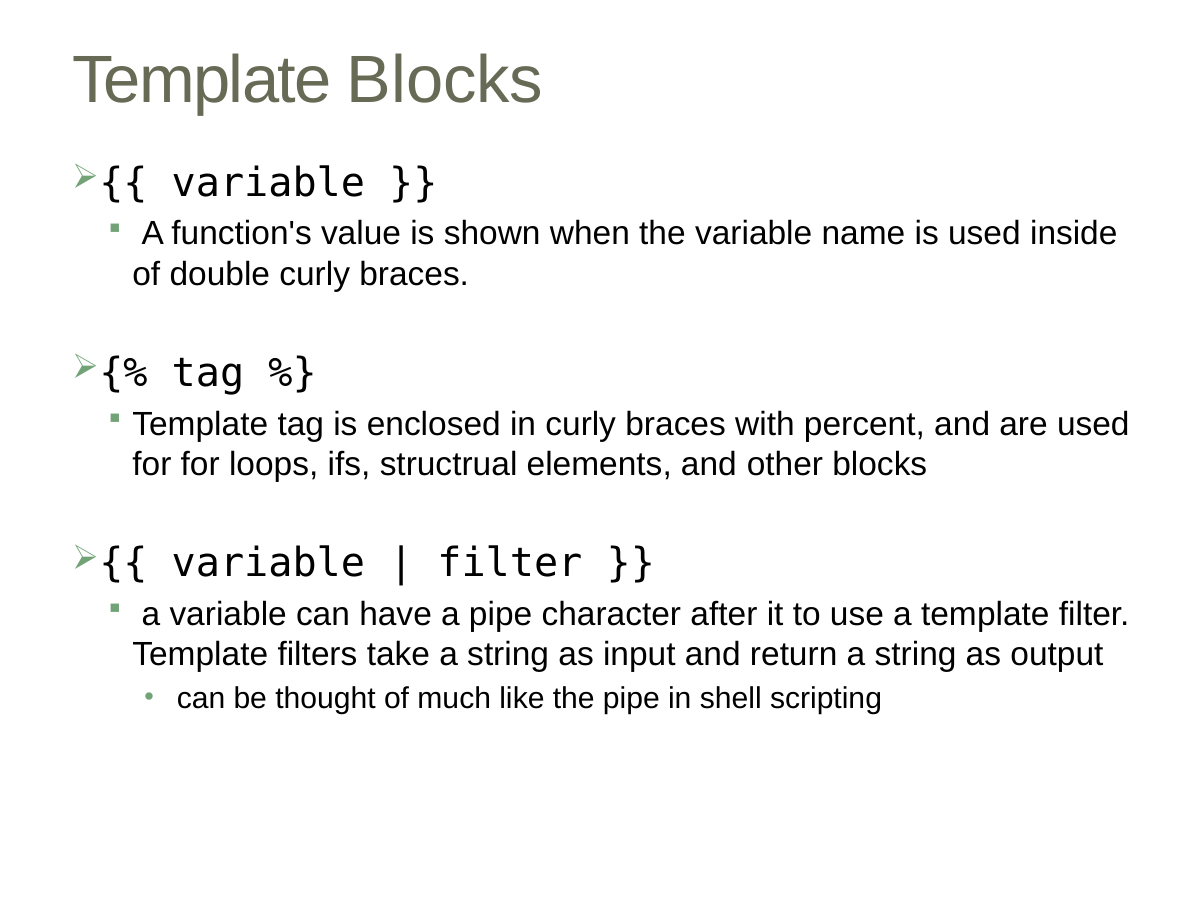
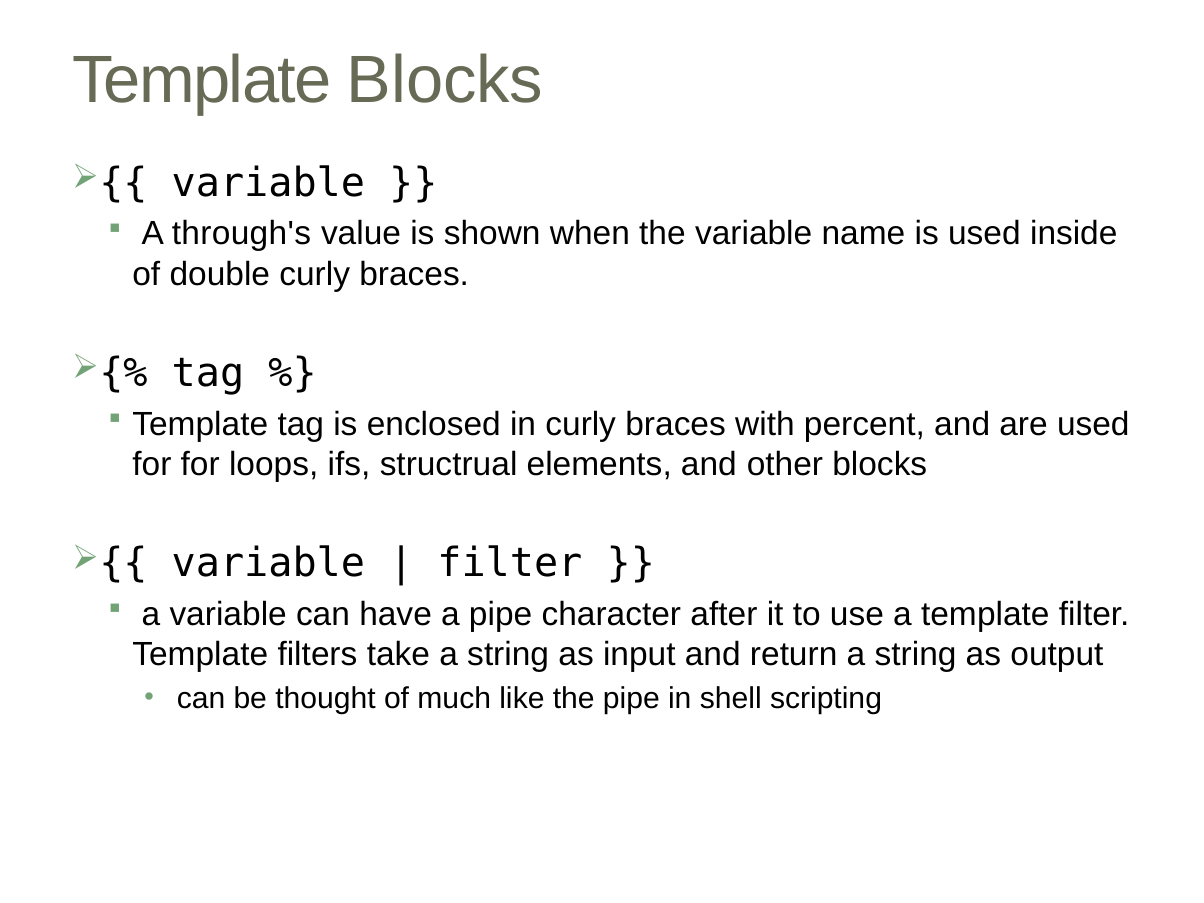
function's: function's -> through's
